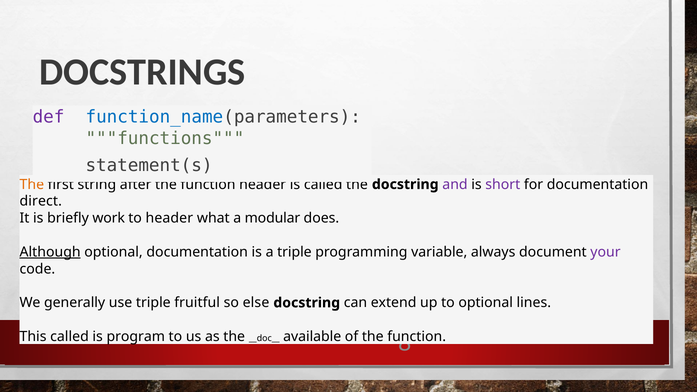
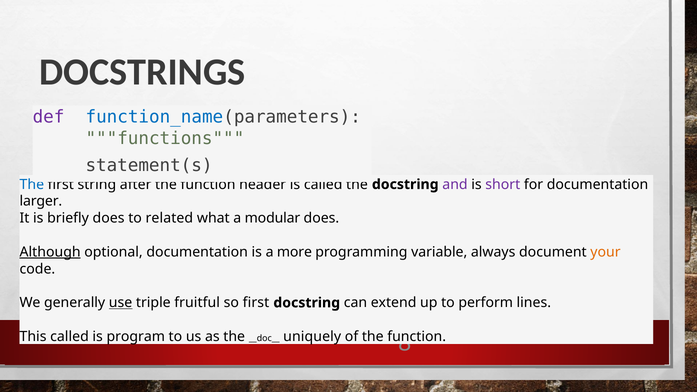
The at (32, 184) colour: orange -> blue
direct: direct -> larger
briefly work: work -> does
to header: header -> related
a triple: triple -> more
your colour: purple -> orange
use underline: none -> present
so else: else -> first
to optional: optional -> perform
available: available -> uniquely
